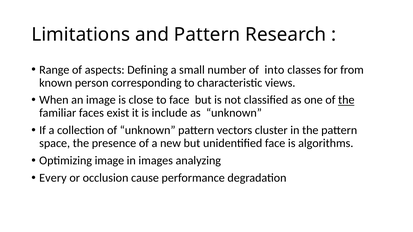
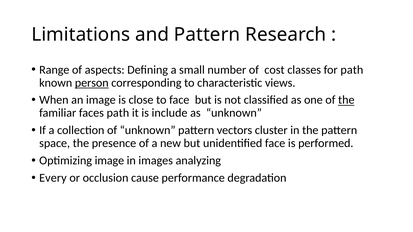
into: into -> cost
for from: from -> path
person underline: none -> present
faces exist: exist -> path
algorithms: algorithms -> performed
